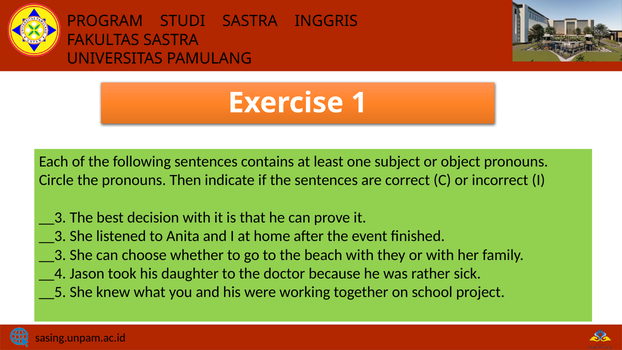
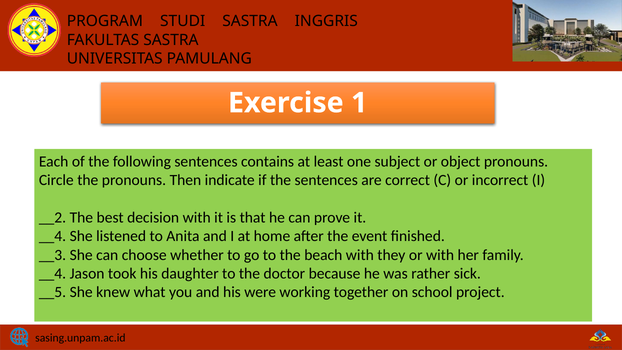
__3 at (53, 218): __3 -> __2
__3 at (53, 236): __3 -> __4
